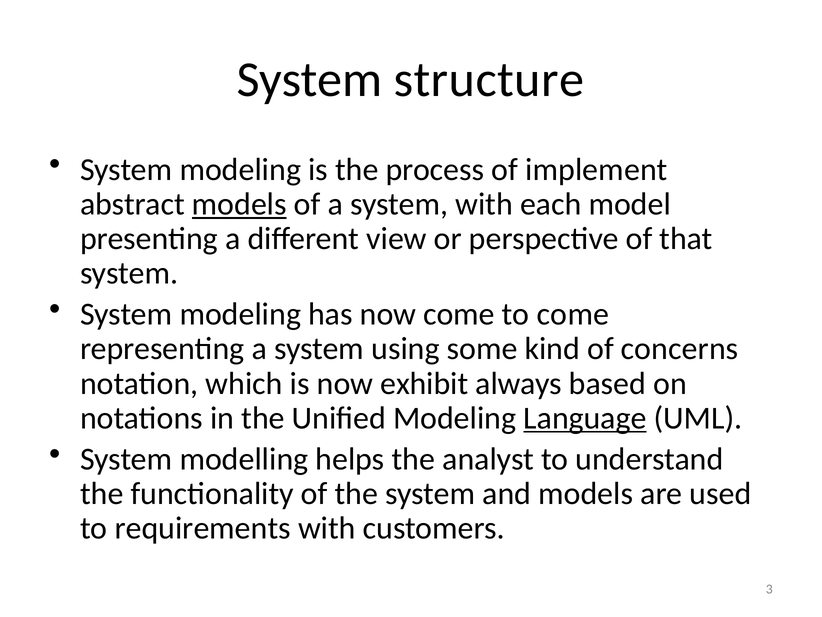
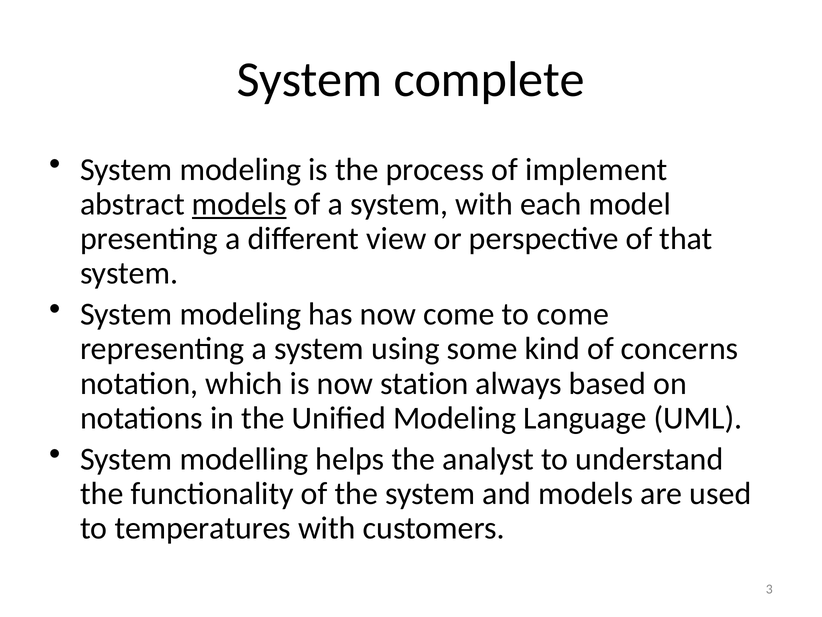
structure: structure -> complete
exhibit: exhibit -> station
Language underline: present -> none
requirements: requirements -> temperatures
